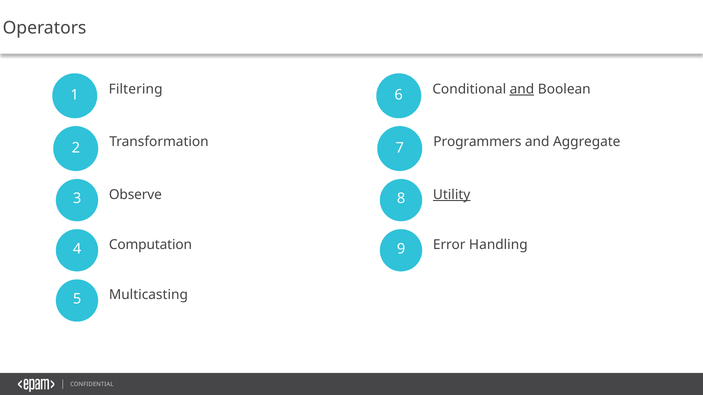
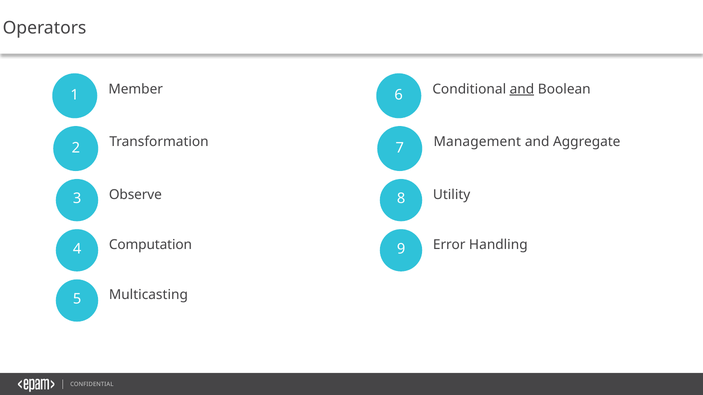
Filtering: Filtering -> Member
Programmers: Programmers -> Management
Utility underline: present -> none
